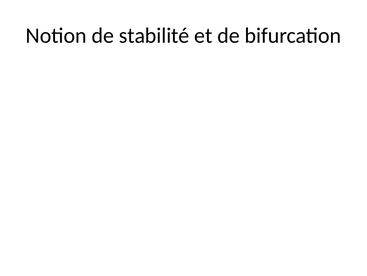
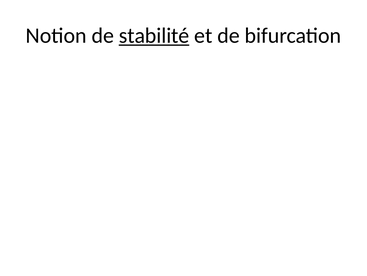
stabilité underline: none -> present
